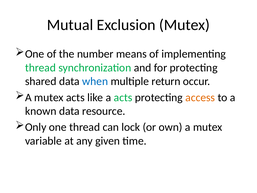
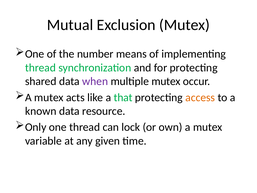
when colour: blue -> purple
multiple return: return -> mutex
a acts: acts -> that
